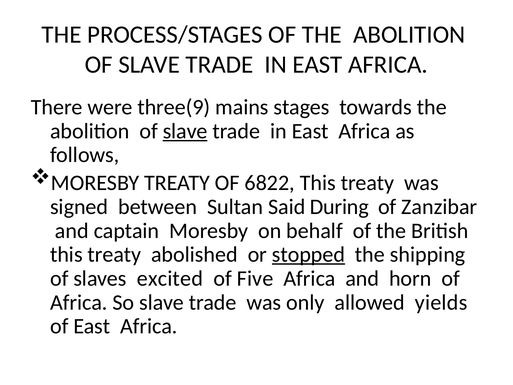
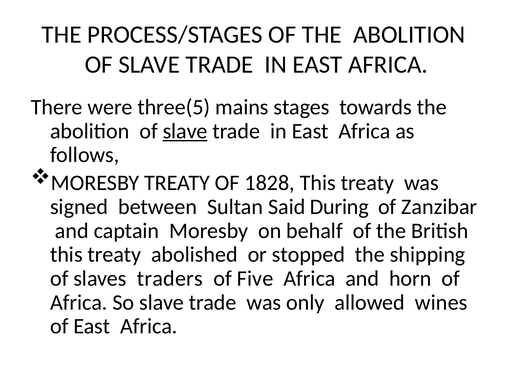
three(9: three(9 -> three(5
6822: 6822 -> 1828
stopped underline: present -> none
excited: excited -> traders
yields: yields -> wines
